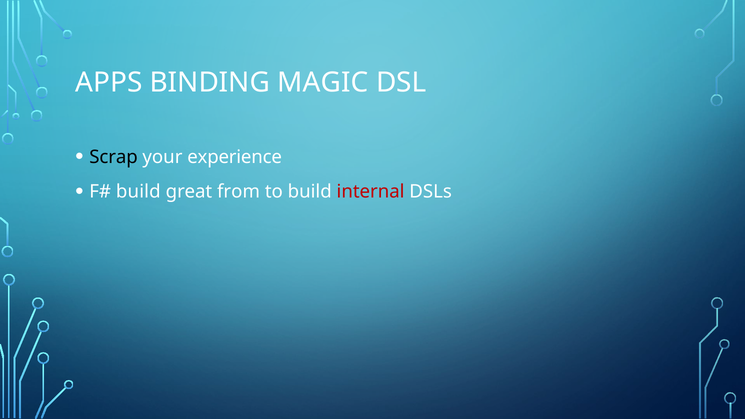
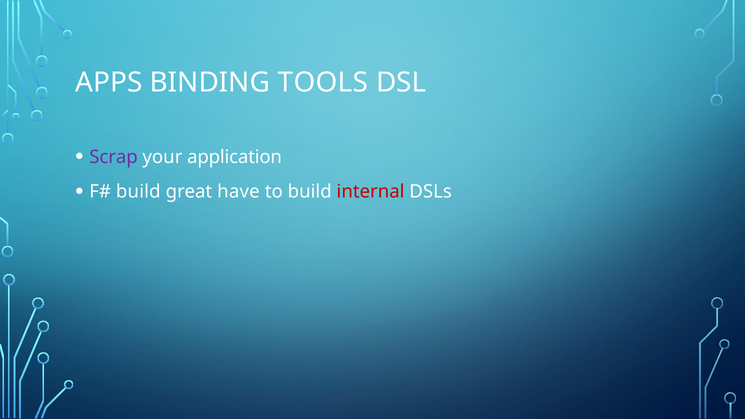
MAGIC: MAGIC -> TOOLS
Scrap colour: black -> purple
experience: experience -> application
from: from -> have
